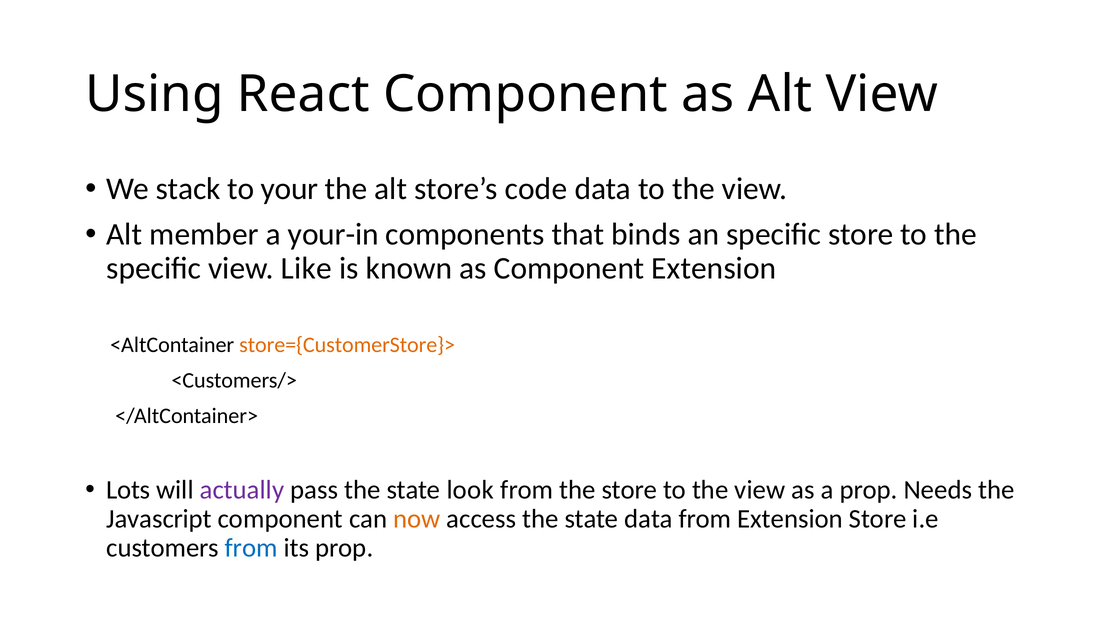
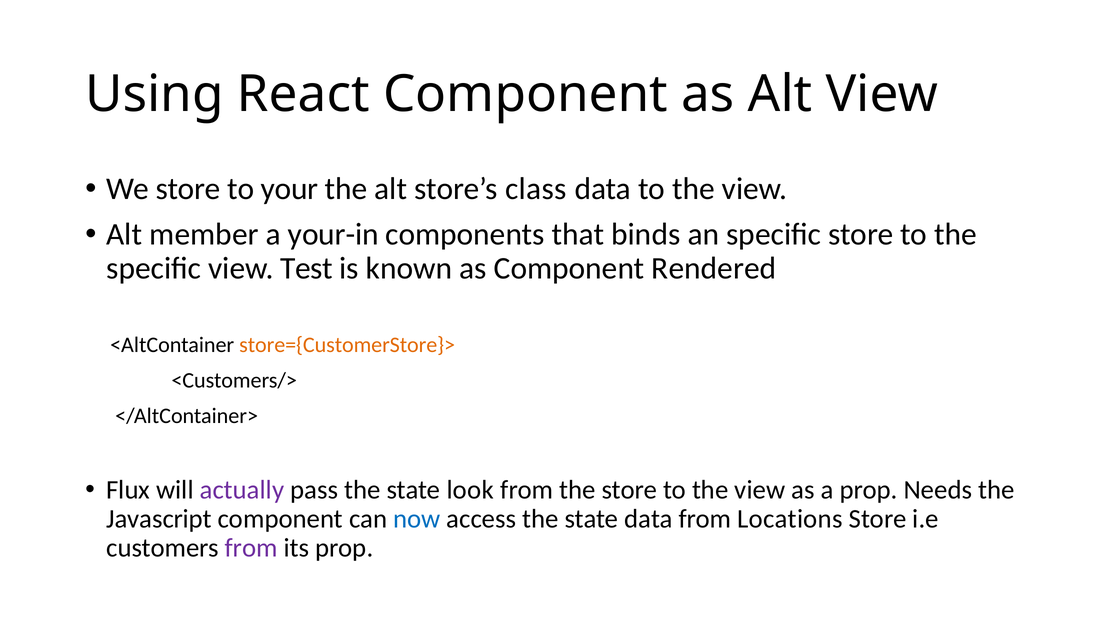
We stack: stack -> store
code: code -> class
Like: Like -> Test
Component Extension: Extension -> Rendered
Lots: Lots -> Flux
now colour: orange -> blue
from Extension: Extension -> Locations
from at (251, 547) colour: blue -> purple
